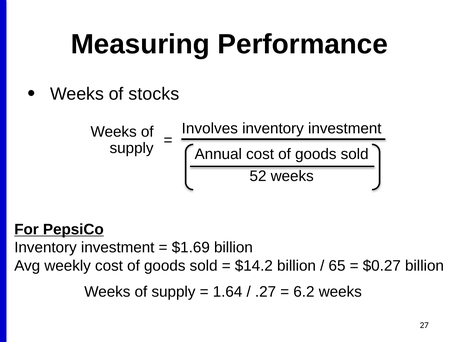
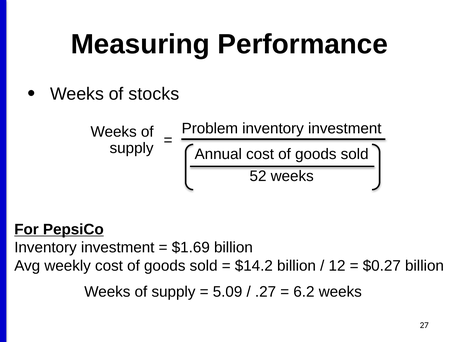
Involves: Involves -> Problem
65: 65 -> 12
1.64: 1.64 -> 5.09
